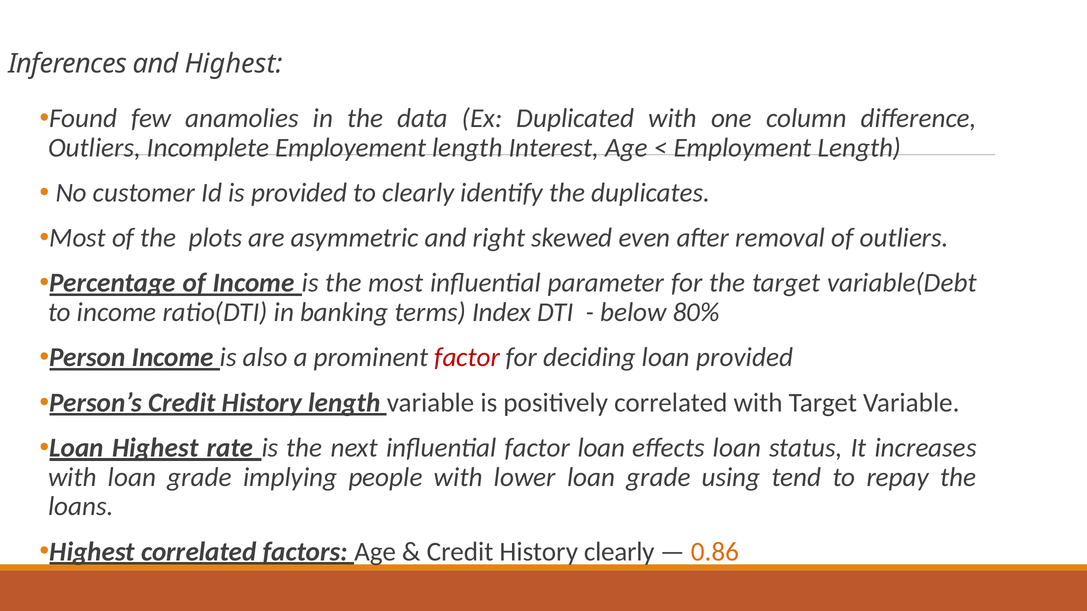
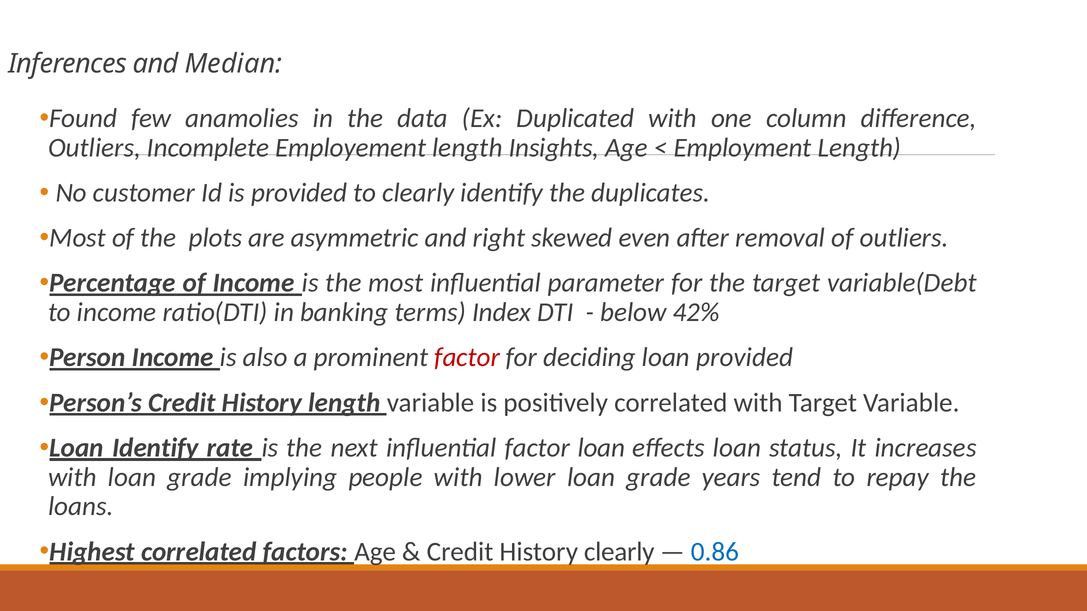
and Highest: Highest -> Median
Interest: Interest -> Insights
80%: 80% -> 42%
Loan Highest: Highest -> Identify
using: using -> years
0.86 colour: orange -> blue
